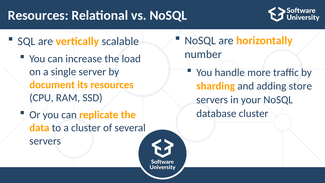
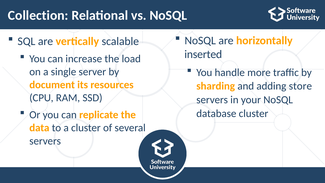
Resources at (38, 15): Resources -> Collection
number: number -> inserted
